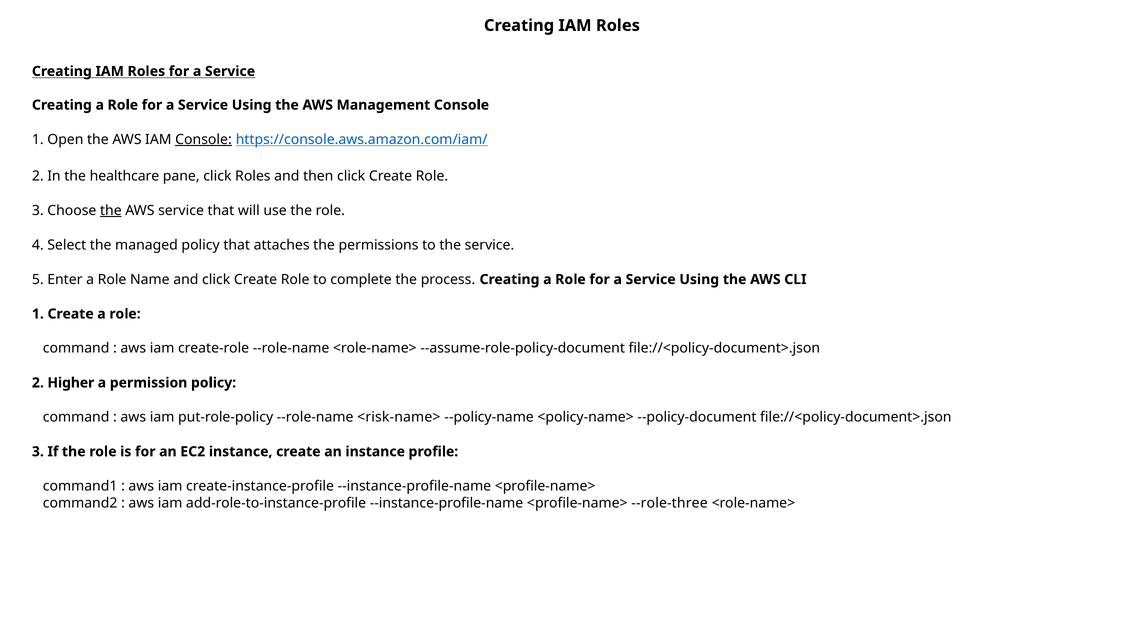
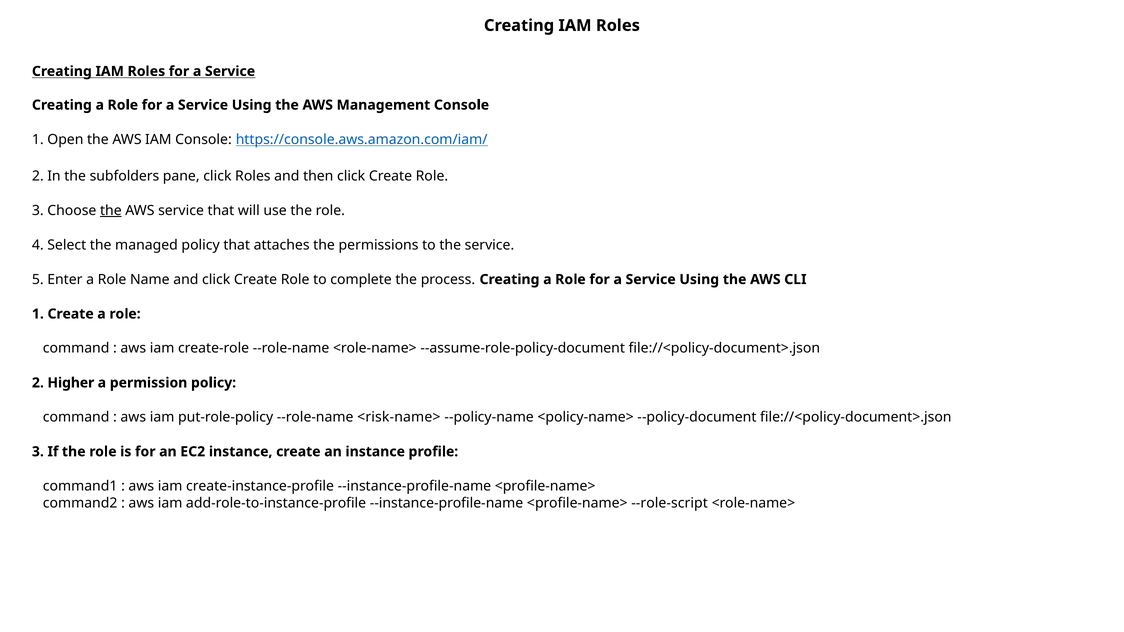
Console at (204, 140) underline: present -> none
healthcare: healthcare -> subfolders
--role-three: --role-three -> --role-script
